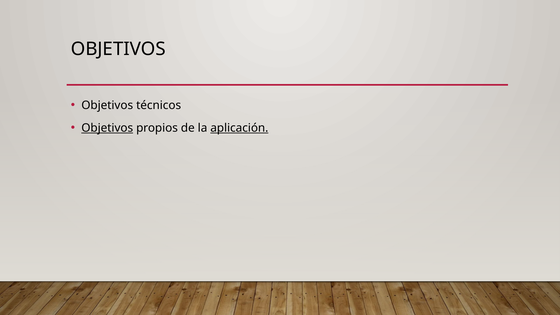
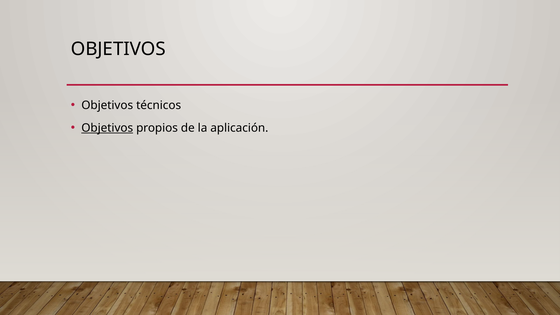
aplicación underline: present -> none
